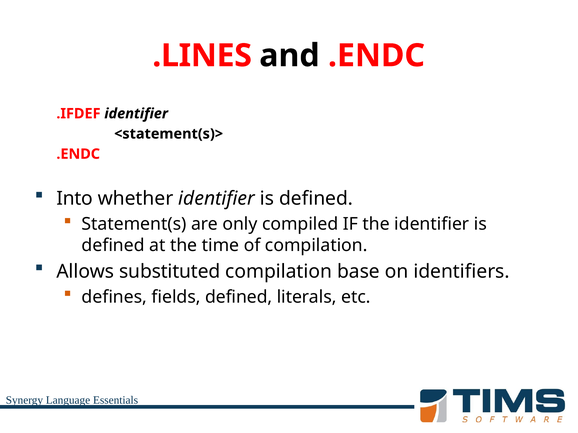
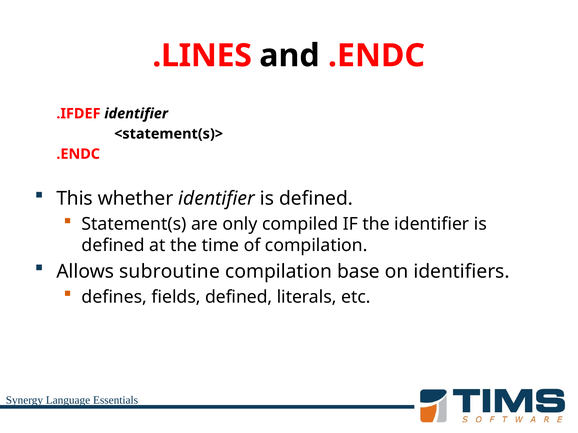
Into: Into -> This
substituted: substituted -> subroutine
